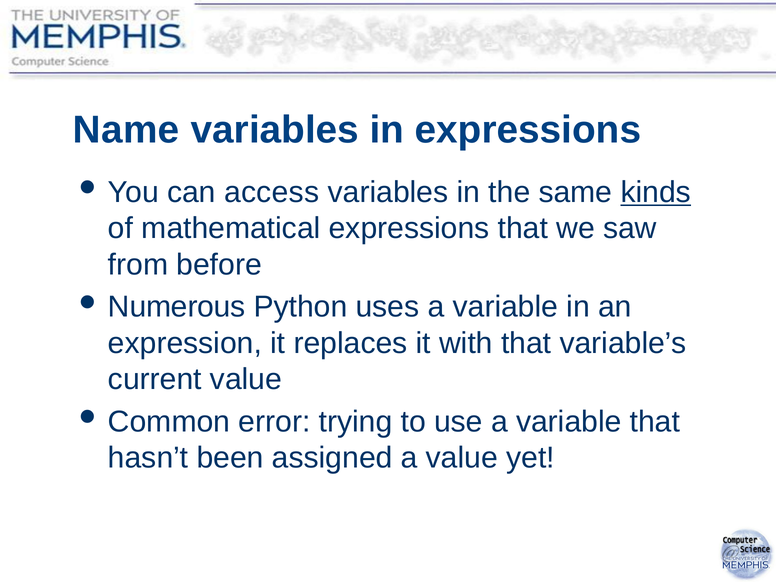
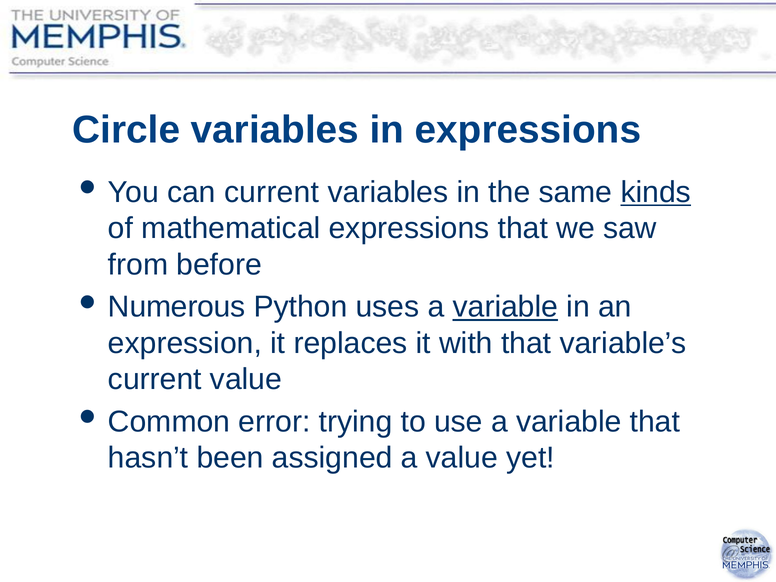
Name: Name -> Circle
can access: access -> current
variable at (505, 307) underline: none -> present
